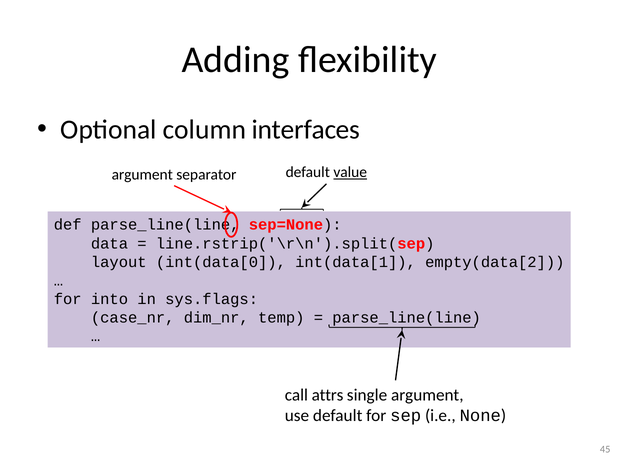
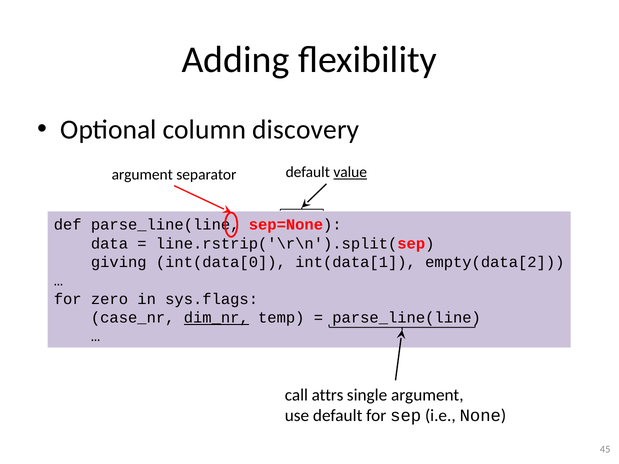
interfaces: interfaces -> discovery
layout: layout -> giving
into: into -> zero
dim_nr underline: none -> present
